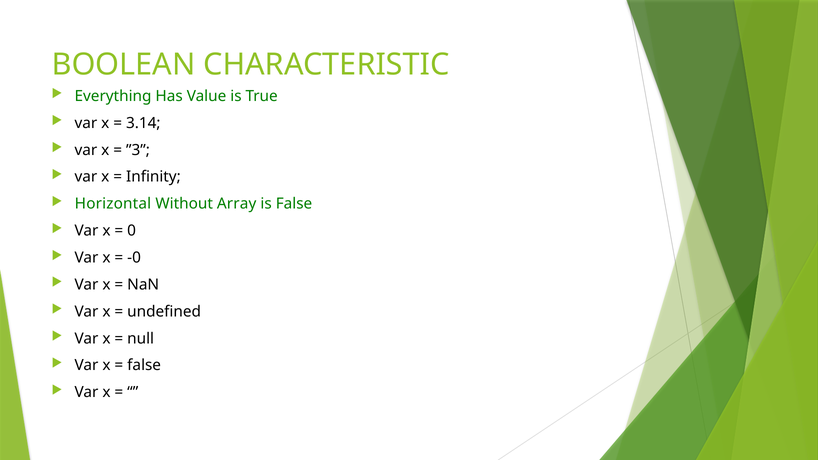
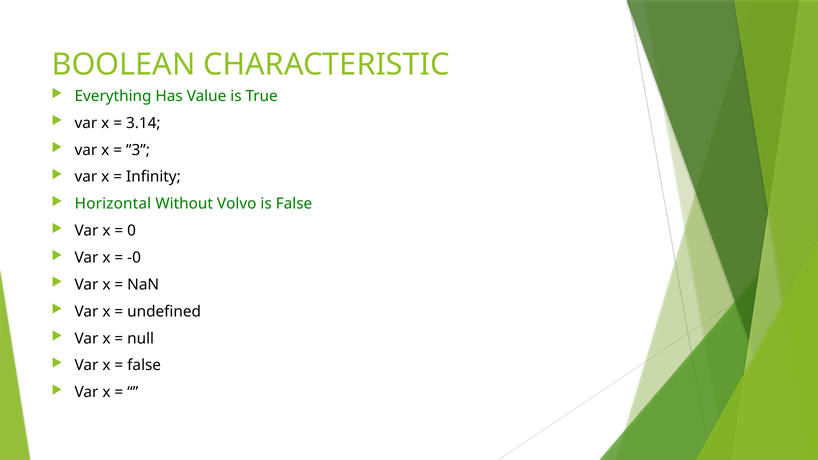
Array: Array -> Volvo
